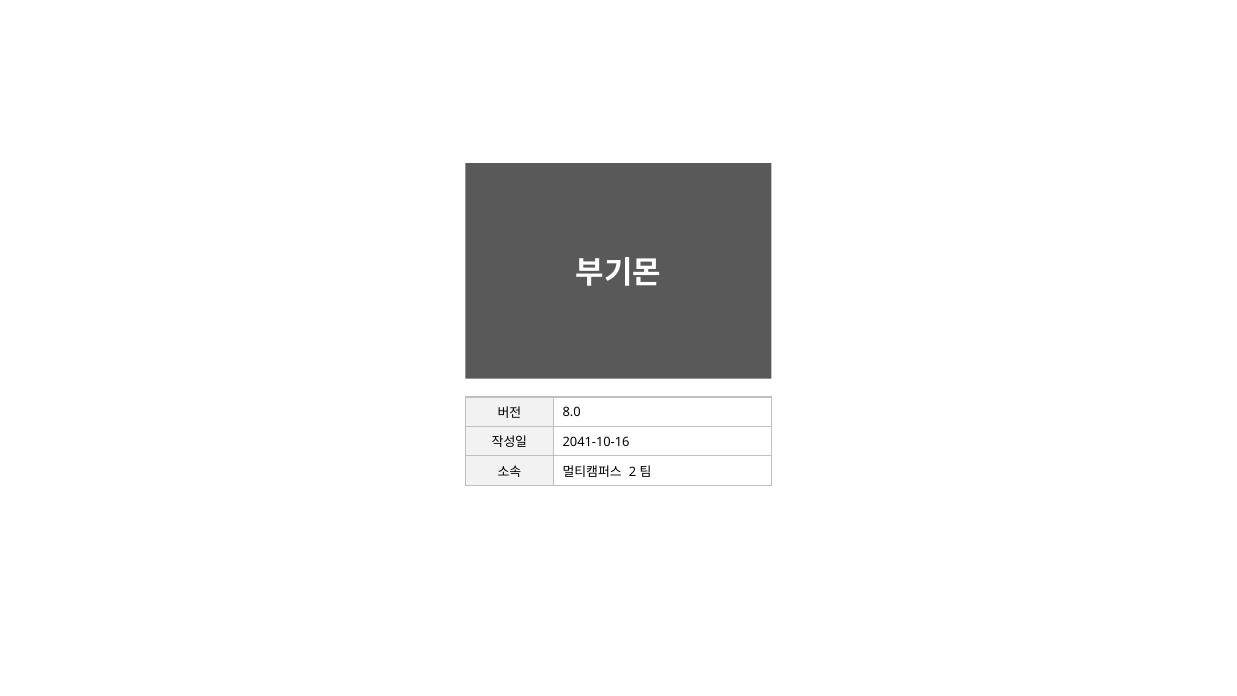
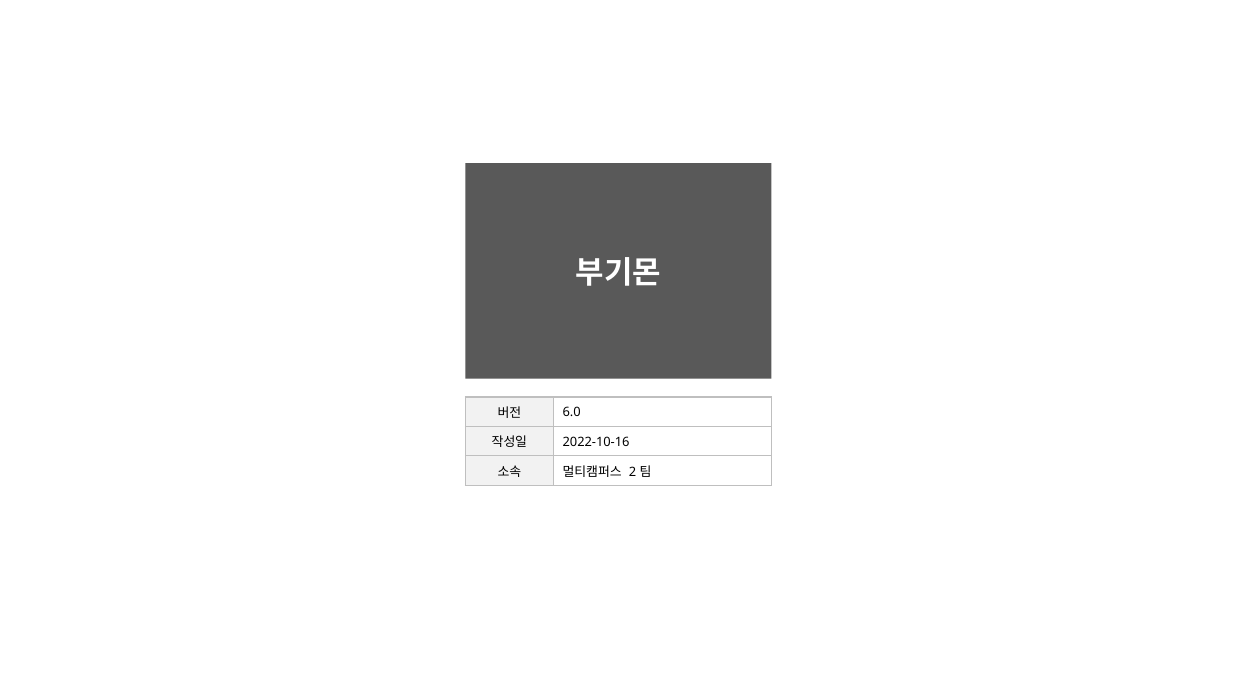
8.0: 8.0 -> 6.0
2041-10-16: 2041-10-16 -> 2022-10-16
